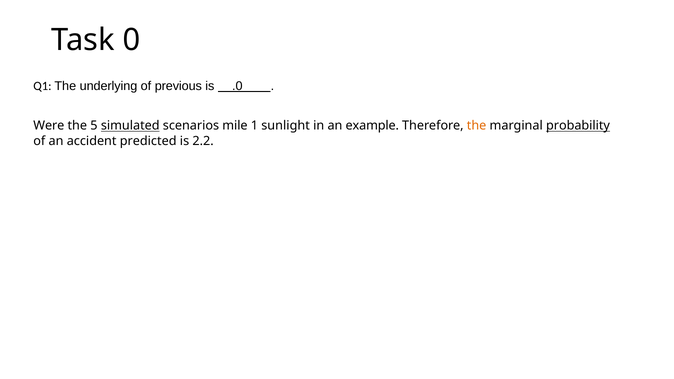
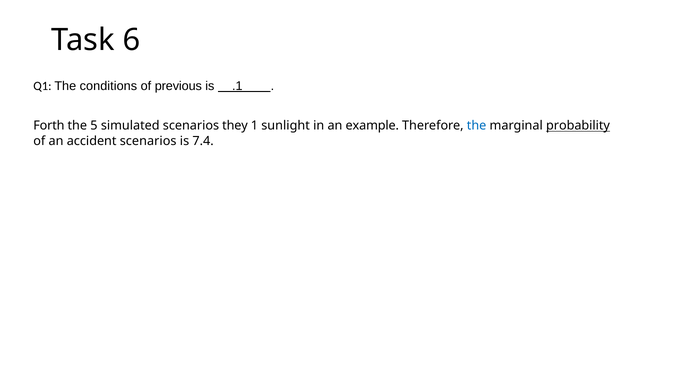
0: 0 -> 6
underlying: underlying -> conditions
.0: .0 -> .1
Were: Were -> Forth
simulated underline: present -> none
mile: mile -> they
the at (477, 126) colour: orange -> blue
accident predicted: predicted -> scenarios
2.2: 2.2 -> 7.4
